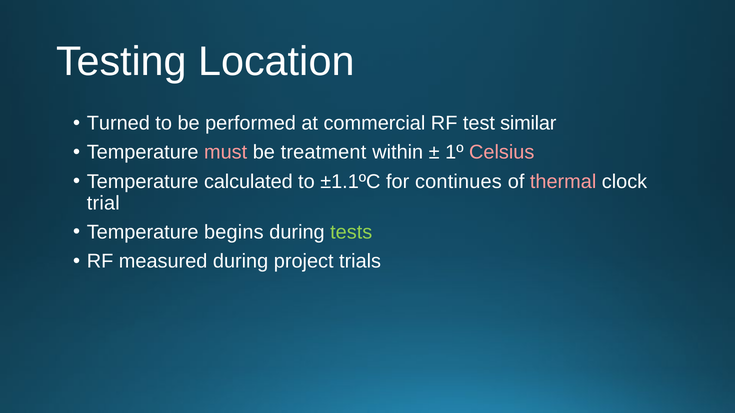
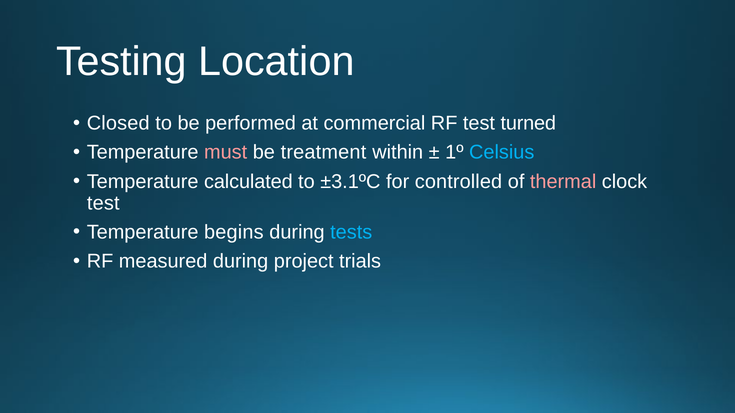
Turned: Turned -> Closed
similar: similar -> turned
Celsius colour: pink -> light blue
±1.1ºC: ±1.1ºC -> ±3.1ºC
continues: continues -> controlled
trial at (103, 203): trial -> test
tests colour: light green -> light blue
